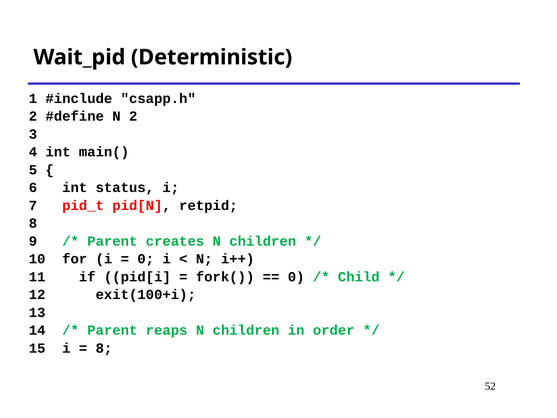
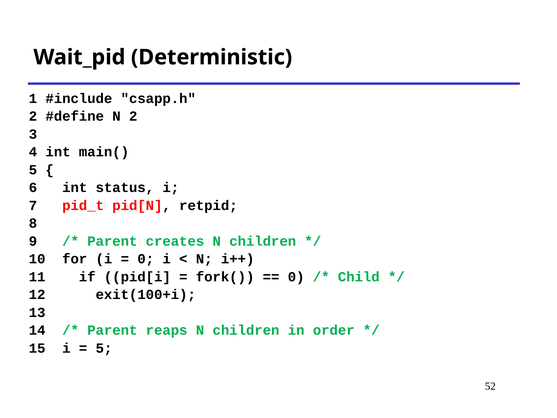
8 at (104, 348): 8 -> 5
